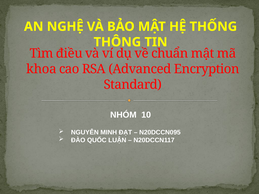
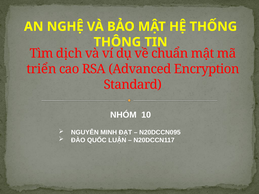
điều: điều -> dịch
khoa: khoa -> triển
